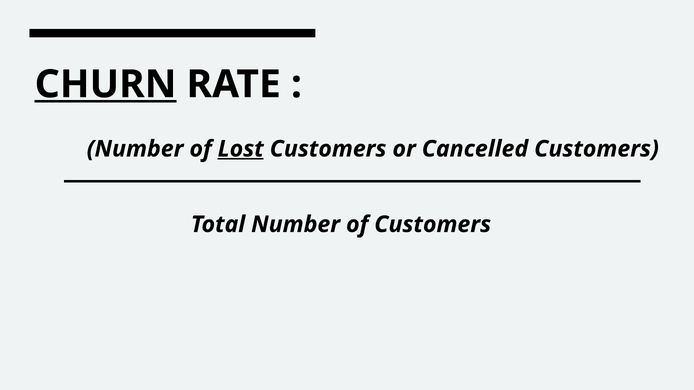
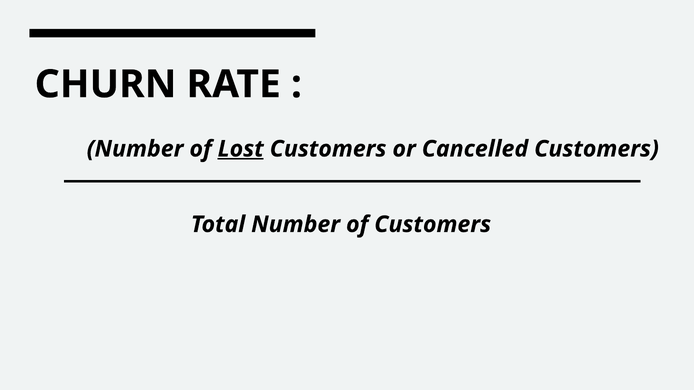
CHURN underline: present -> none
